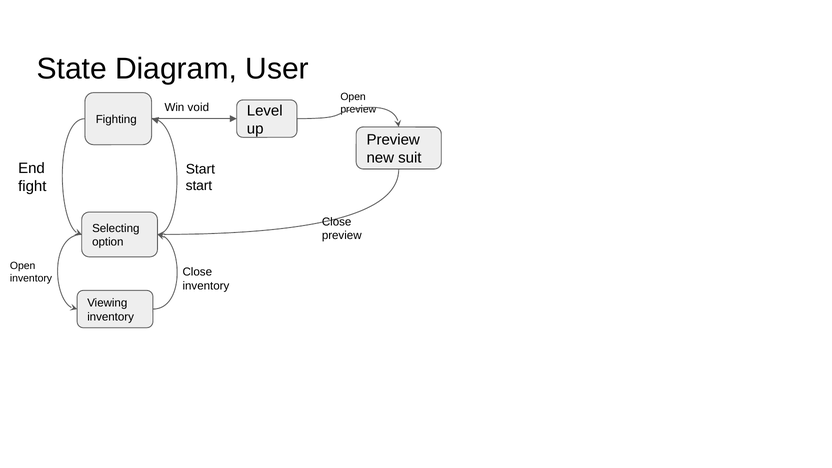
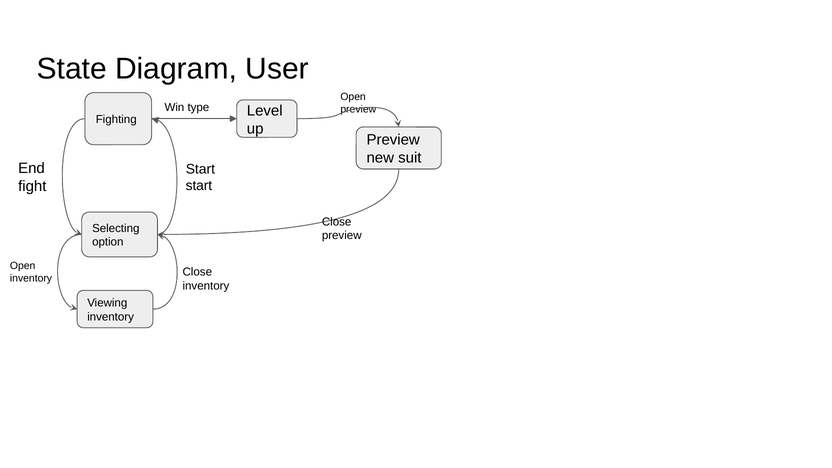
void: void -> type
